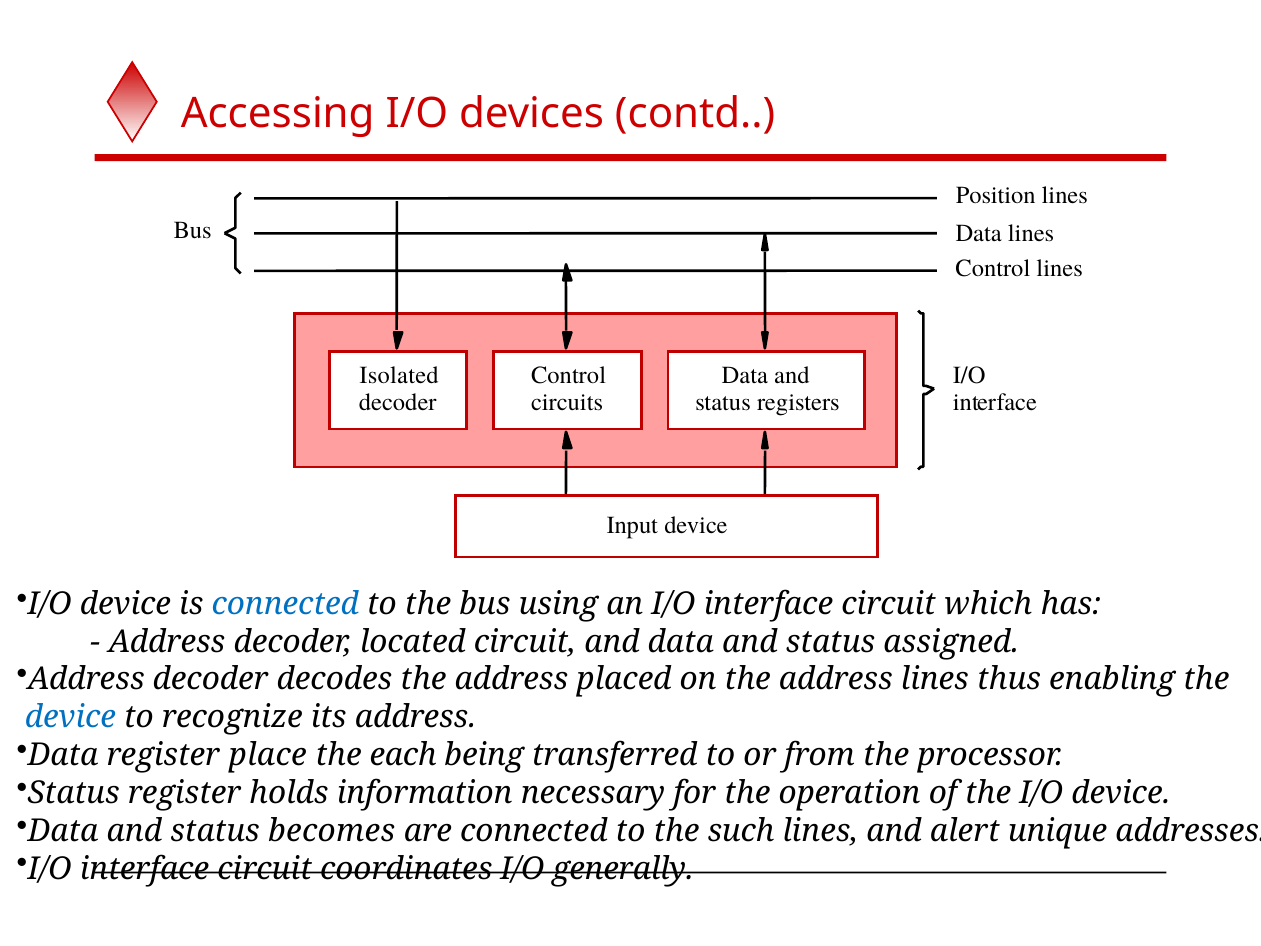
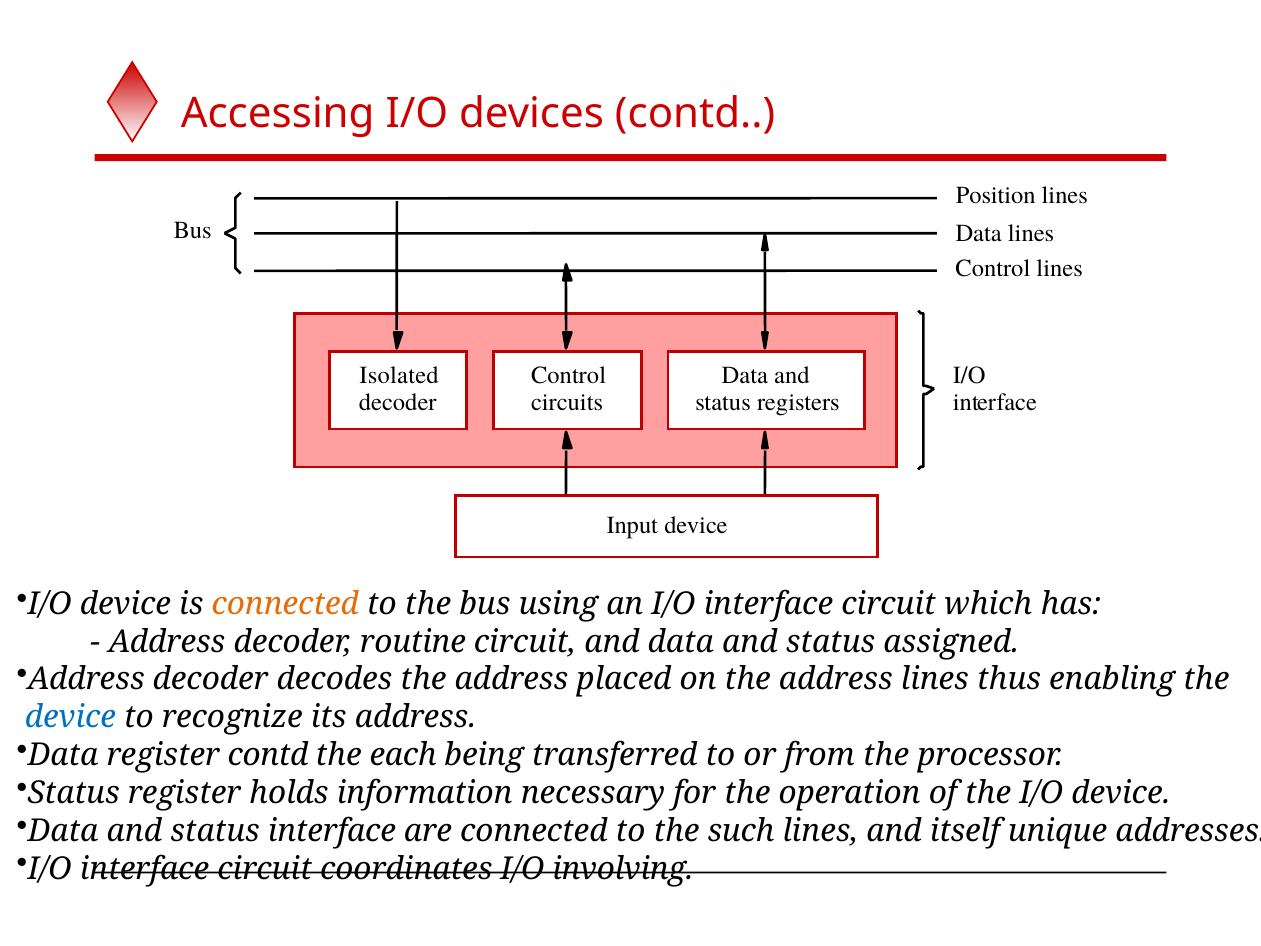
connected at (285, 604) colour: blue -> orange
located: located -> routine
register place: place -> contd
status becomes: becomes -> interface
alert: alert -> itself
generally: generally -> involving
